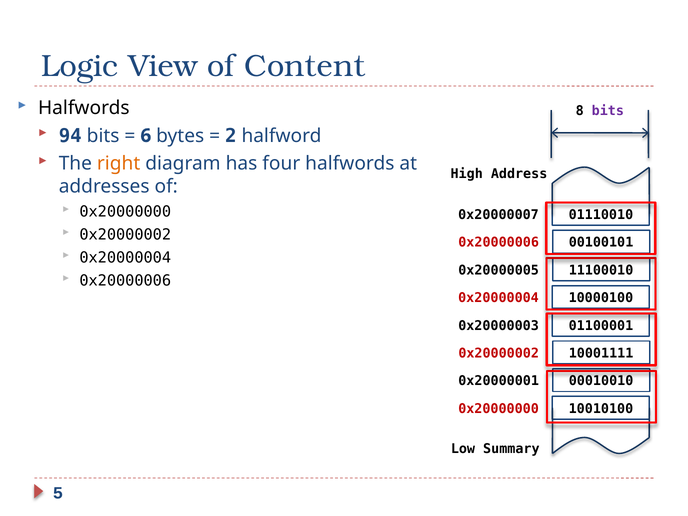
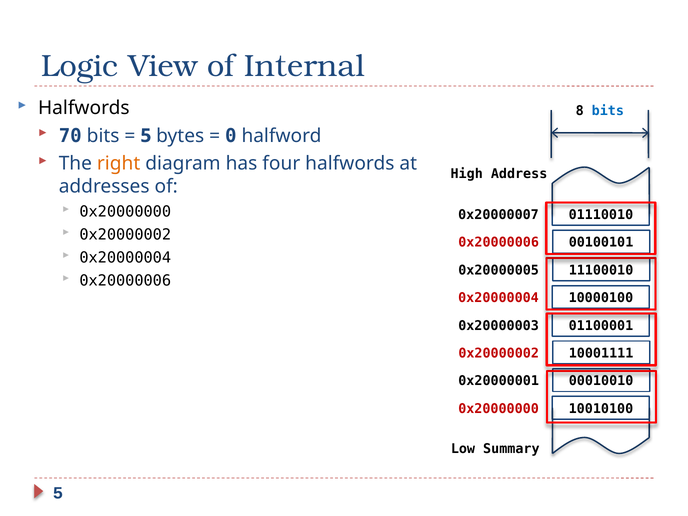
Content: Content -> Internal
bits at (608, 111) colour: purple -> blue
94: 94 -> 70
6 at (146, 136): 6 -> 5
2: 2 -> 0
